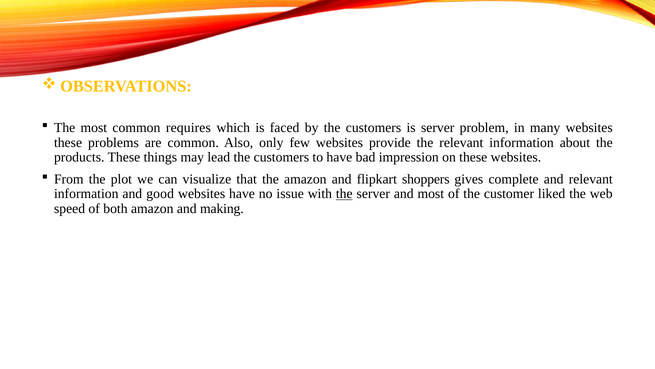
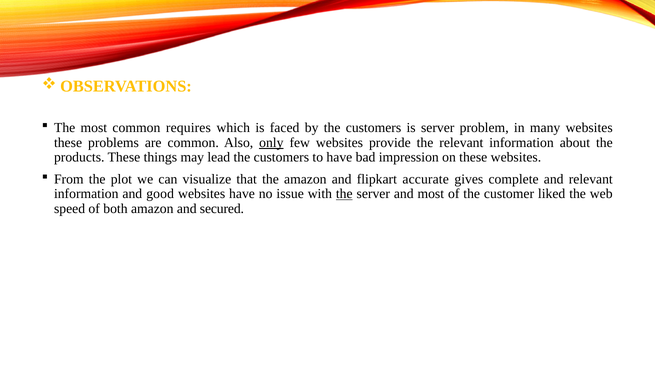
only underline: none -> present
shoppers: shoppers -> accurate
making: making -> secured
